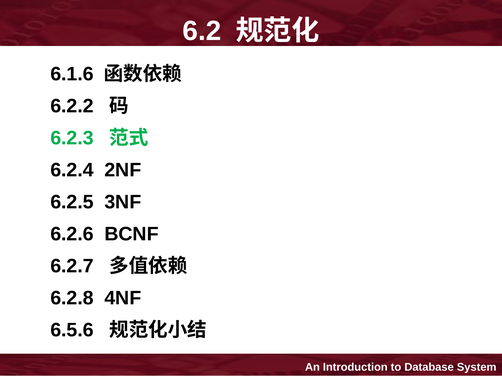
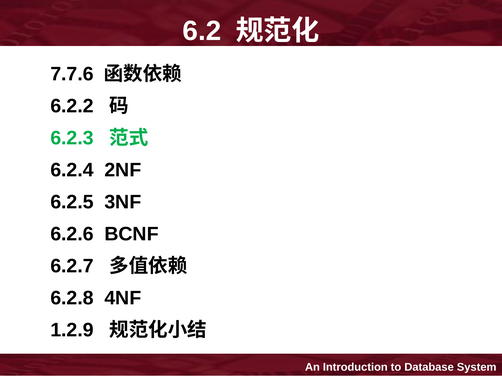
6.1.6: 6.1.6 -> 7.7.6
6.5.6: 6.5.6 -> 1.2.9
